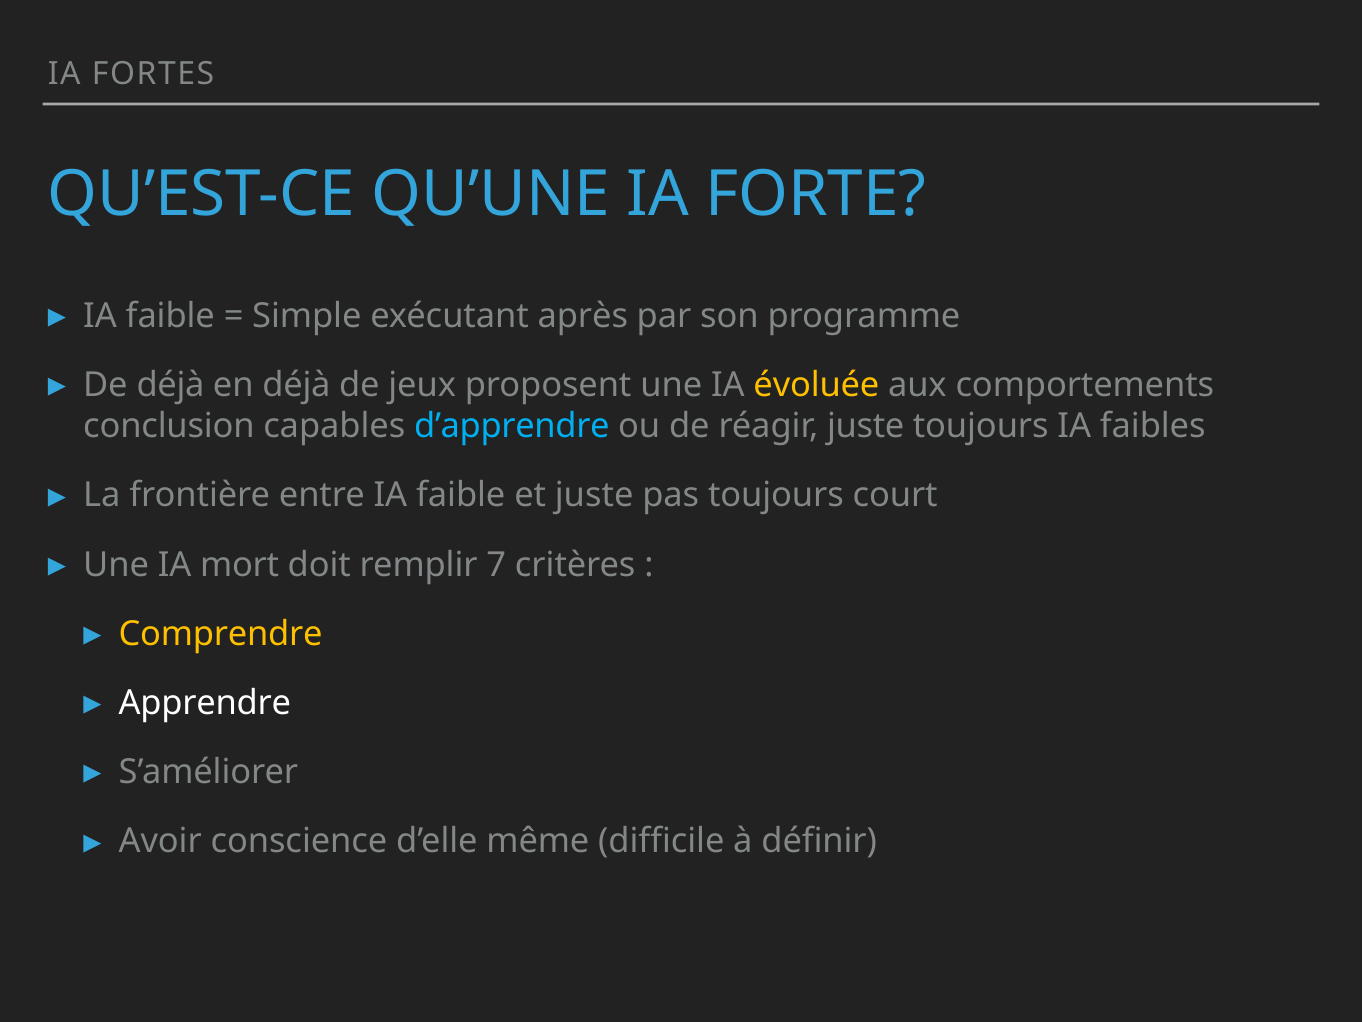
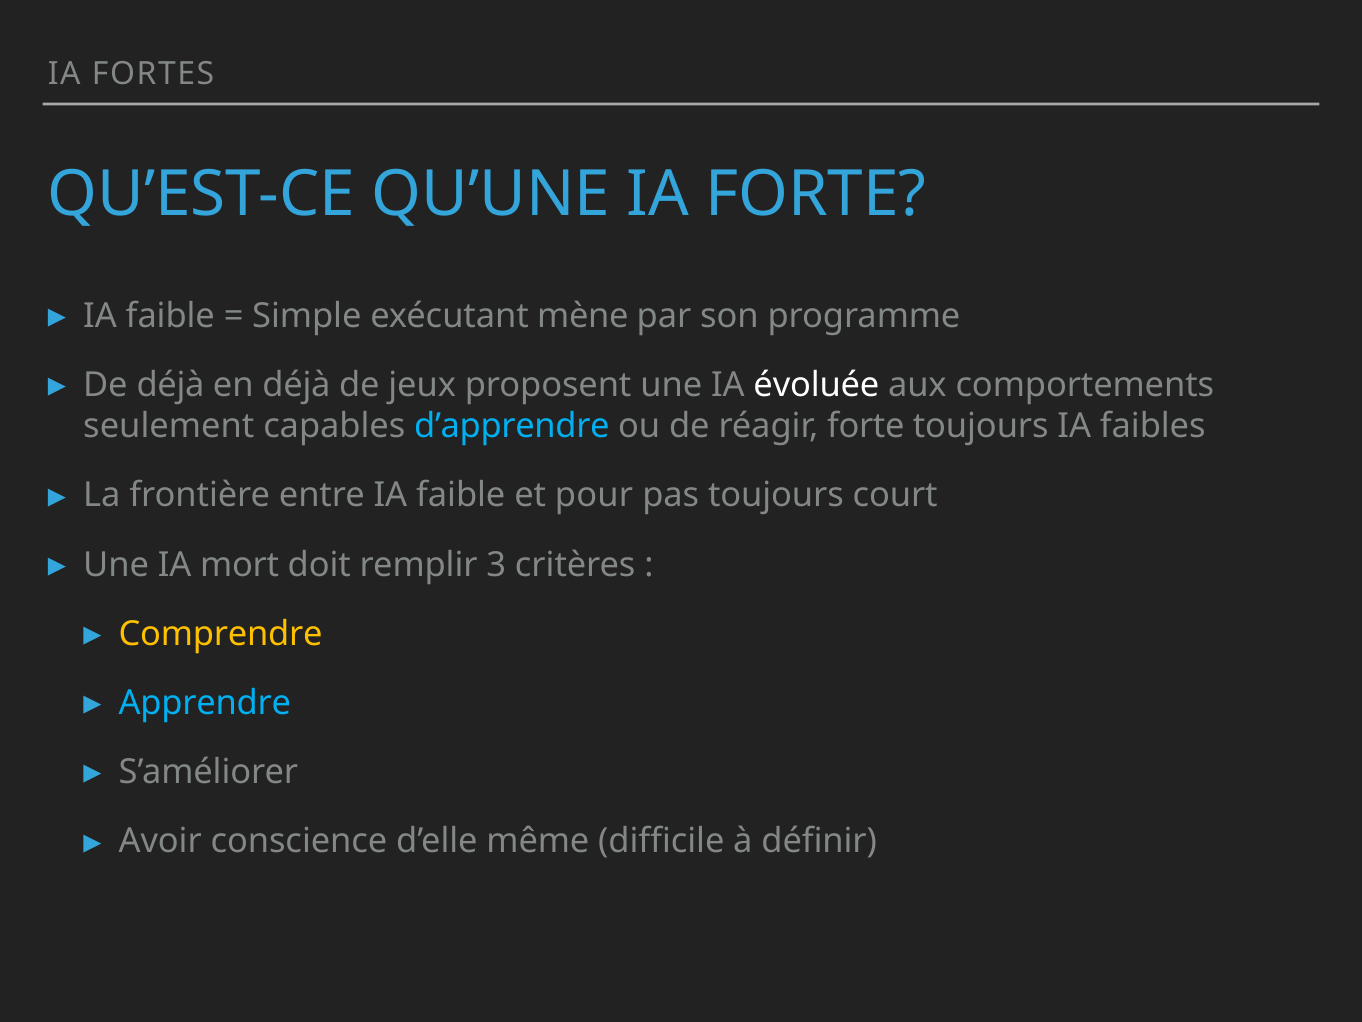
après: après -> mène
évoluée colour: yellow -> white
conclusion: conclusion -> seulement
réagir juste: juste -> forte
et juste: juste -> pour
7: 7 -> 3
Apprendre colour: white -> light blue
